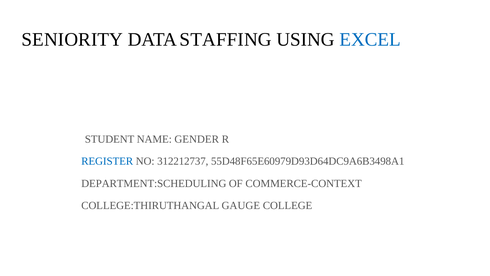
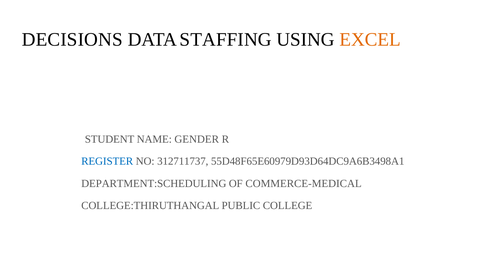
SENIORITY: SENIORITY -> DECISIONS
EXCEL colour: blue -> orange
312212737: 312212737 -> 312711737
COMMERCE-CONTEXT: COMMERCE-CONTEXT -> COMMERCE-MEDICAL
GAUGE: GAUGE -> PUBLIC
